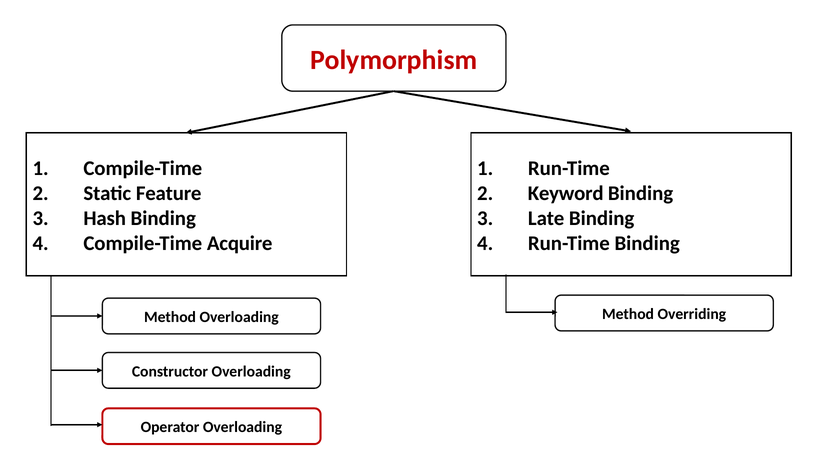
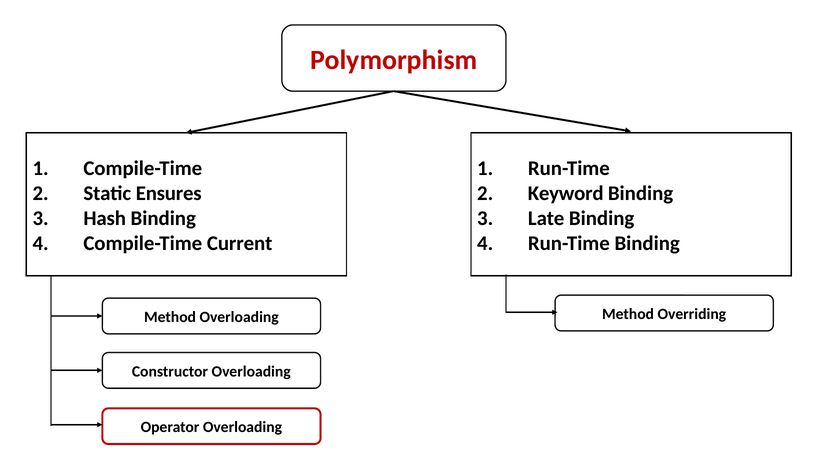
Feature: Feature -> Ensures
Acquire: Acquire -> Current
